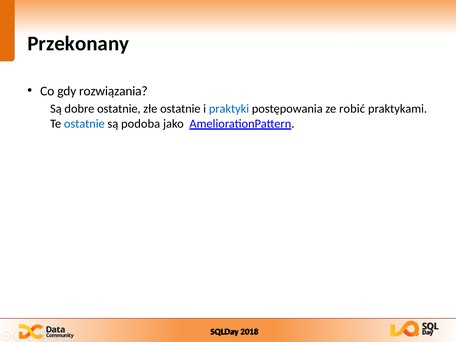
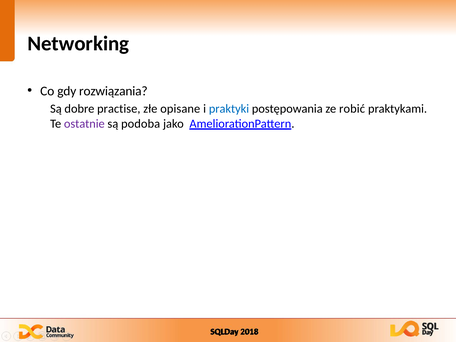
Przekonany: Przekonany -> Networking
dobre ostatnie: ostatnie -> practise
złe ostatnie: ostatnie -> opisane
ostatnie at (84, 124) colour: blue -> purple
